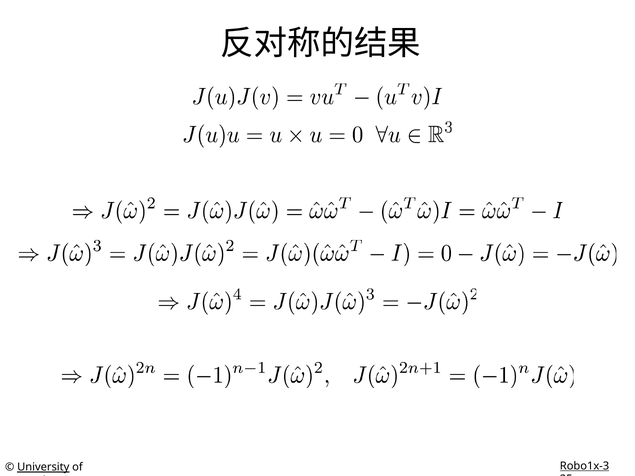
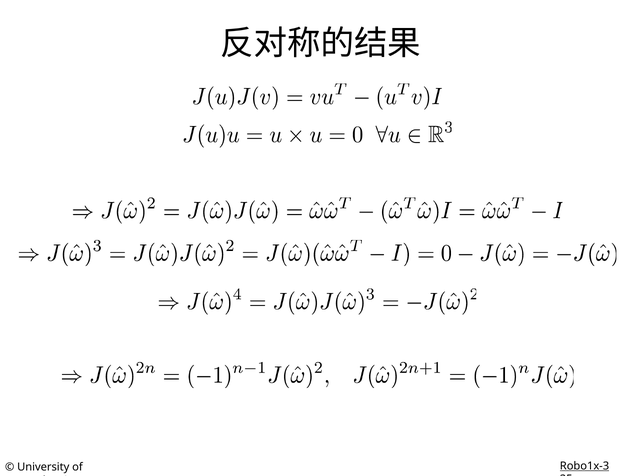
University underline: present -> none
